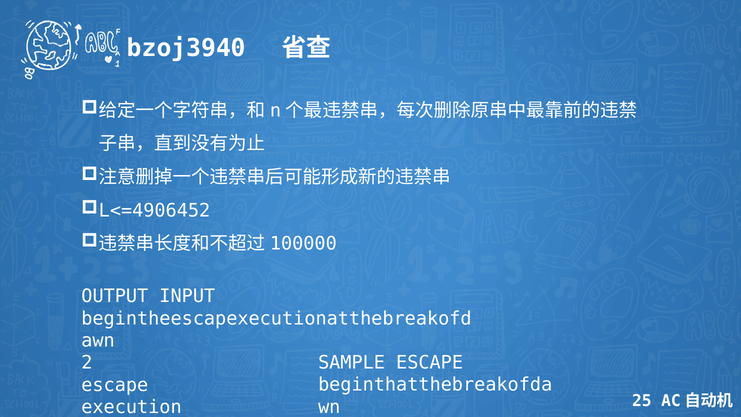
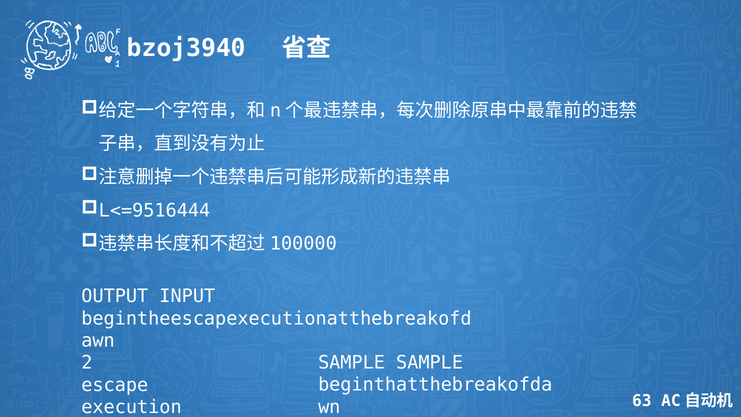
L<=4906452: L<=4906452 -> L<=9516444
SAMPLE ESCAPE: ESCAPE -> SAMPLE
25: 25 -> 63
